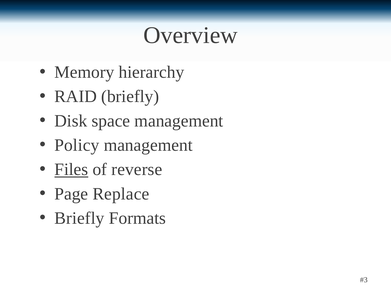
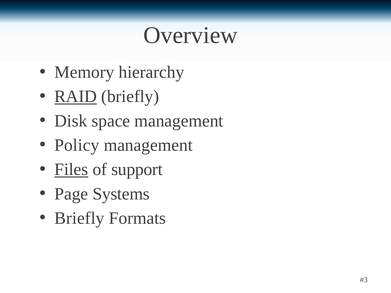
RAID underline: none -> present
reverse: reverse -> support
Replace: Replace -> Systems
